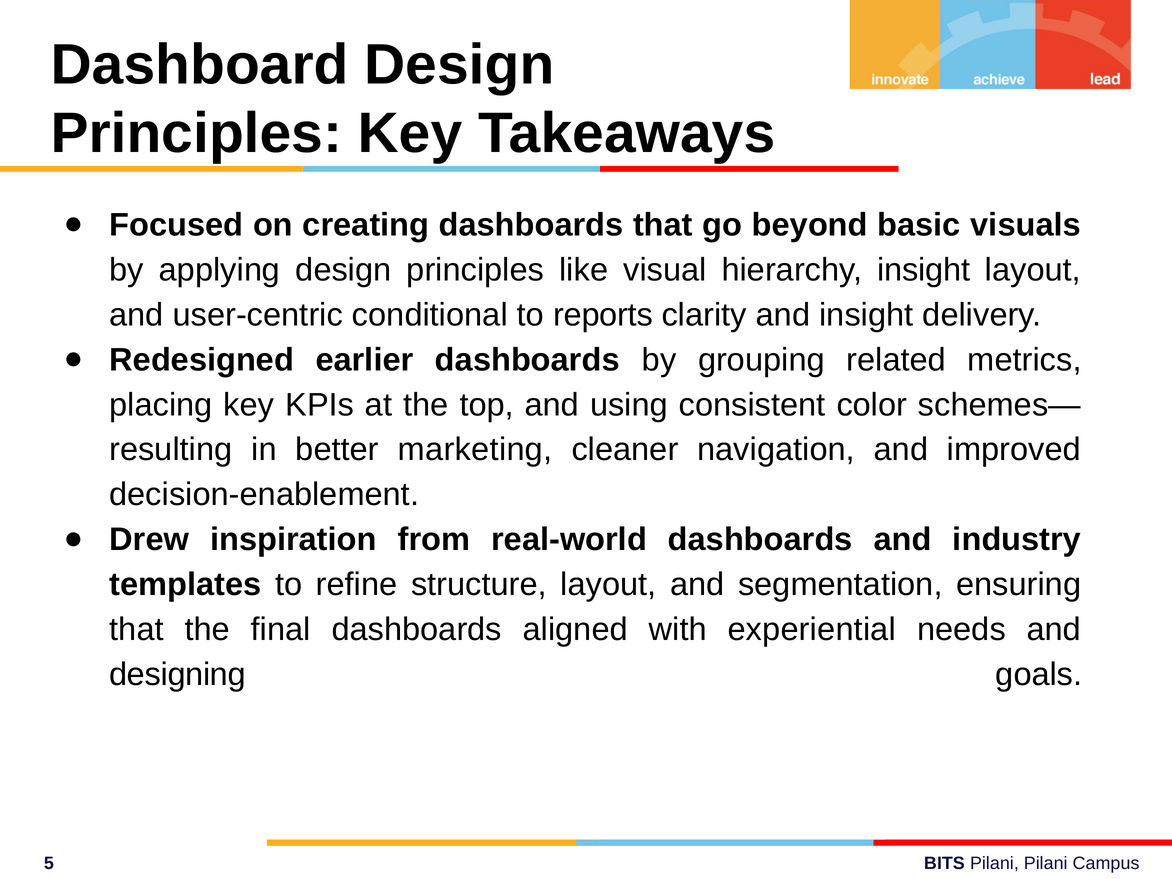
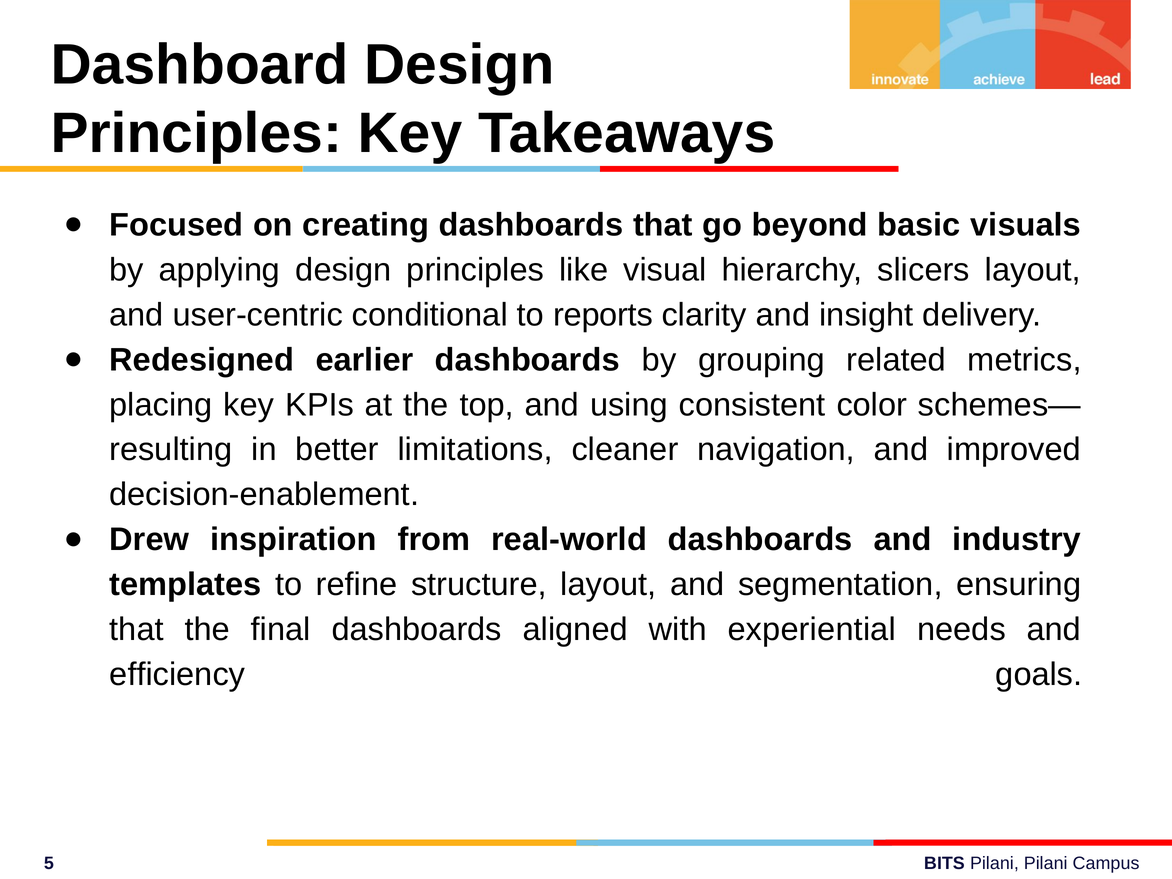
hierarchy insight: insight -> slicers
marketing: marketing -> limitations
designing: designing -> efficiency
